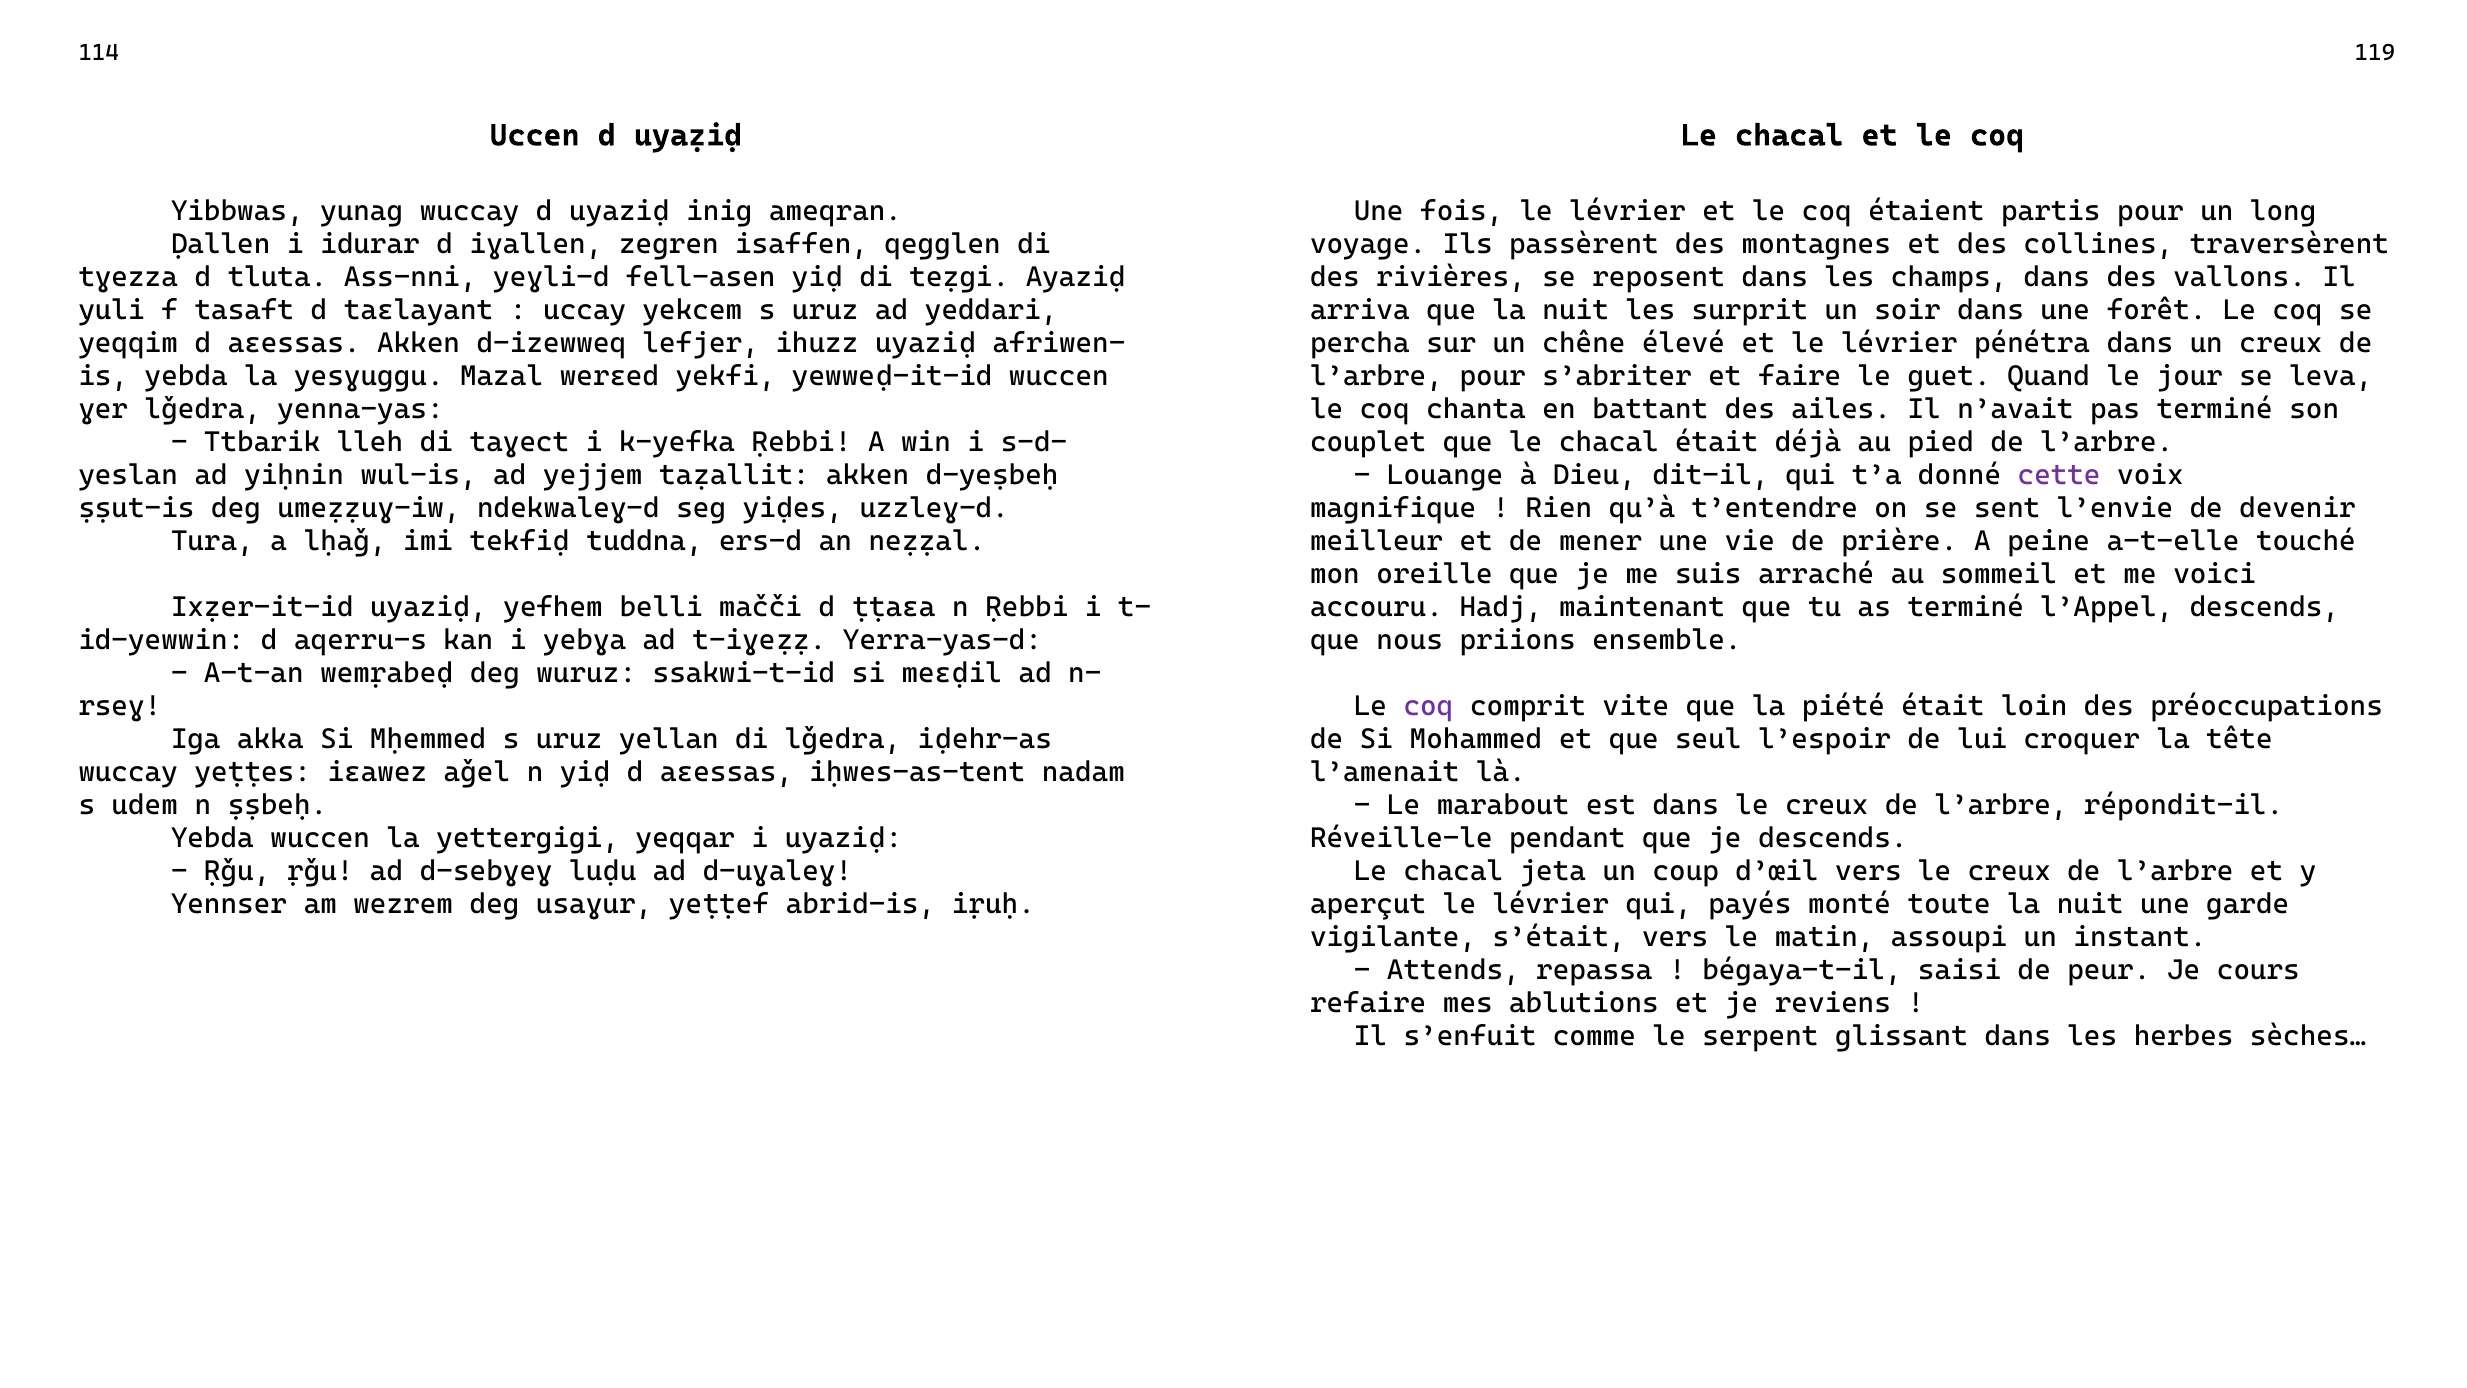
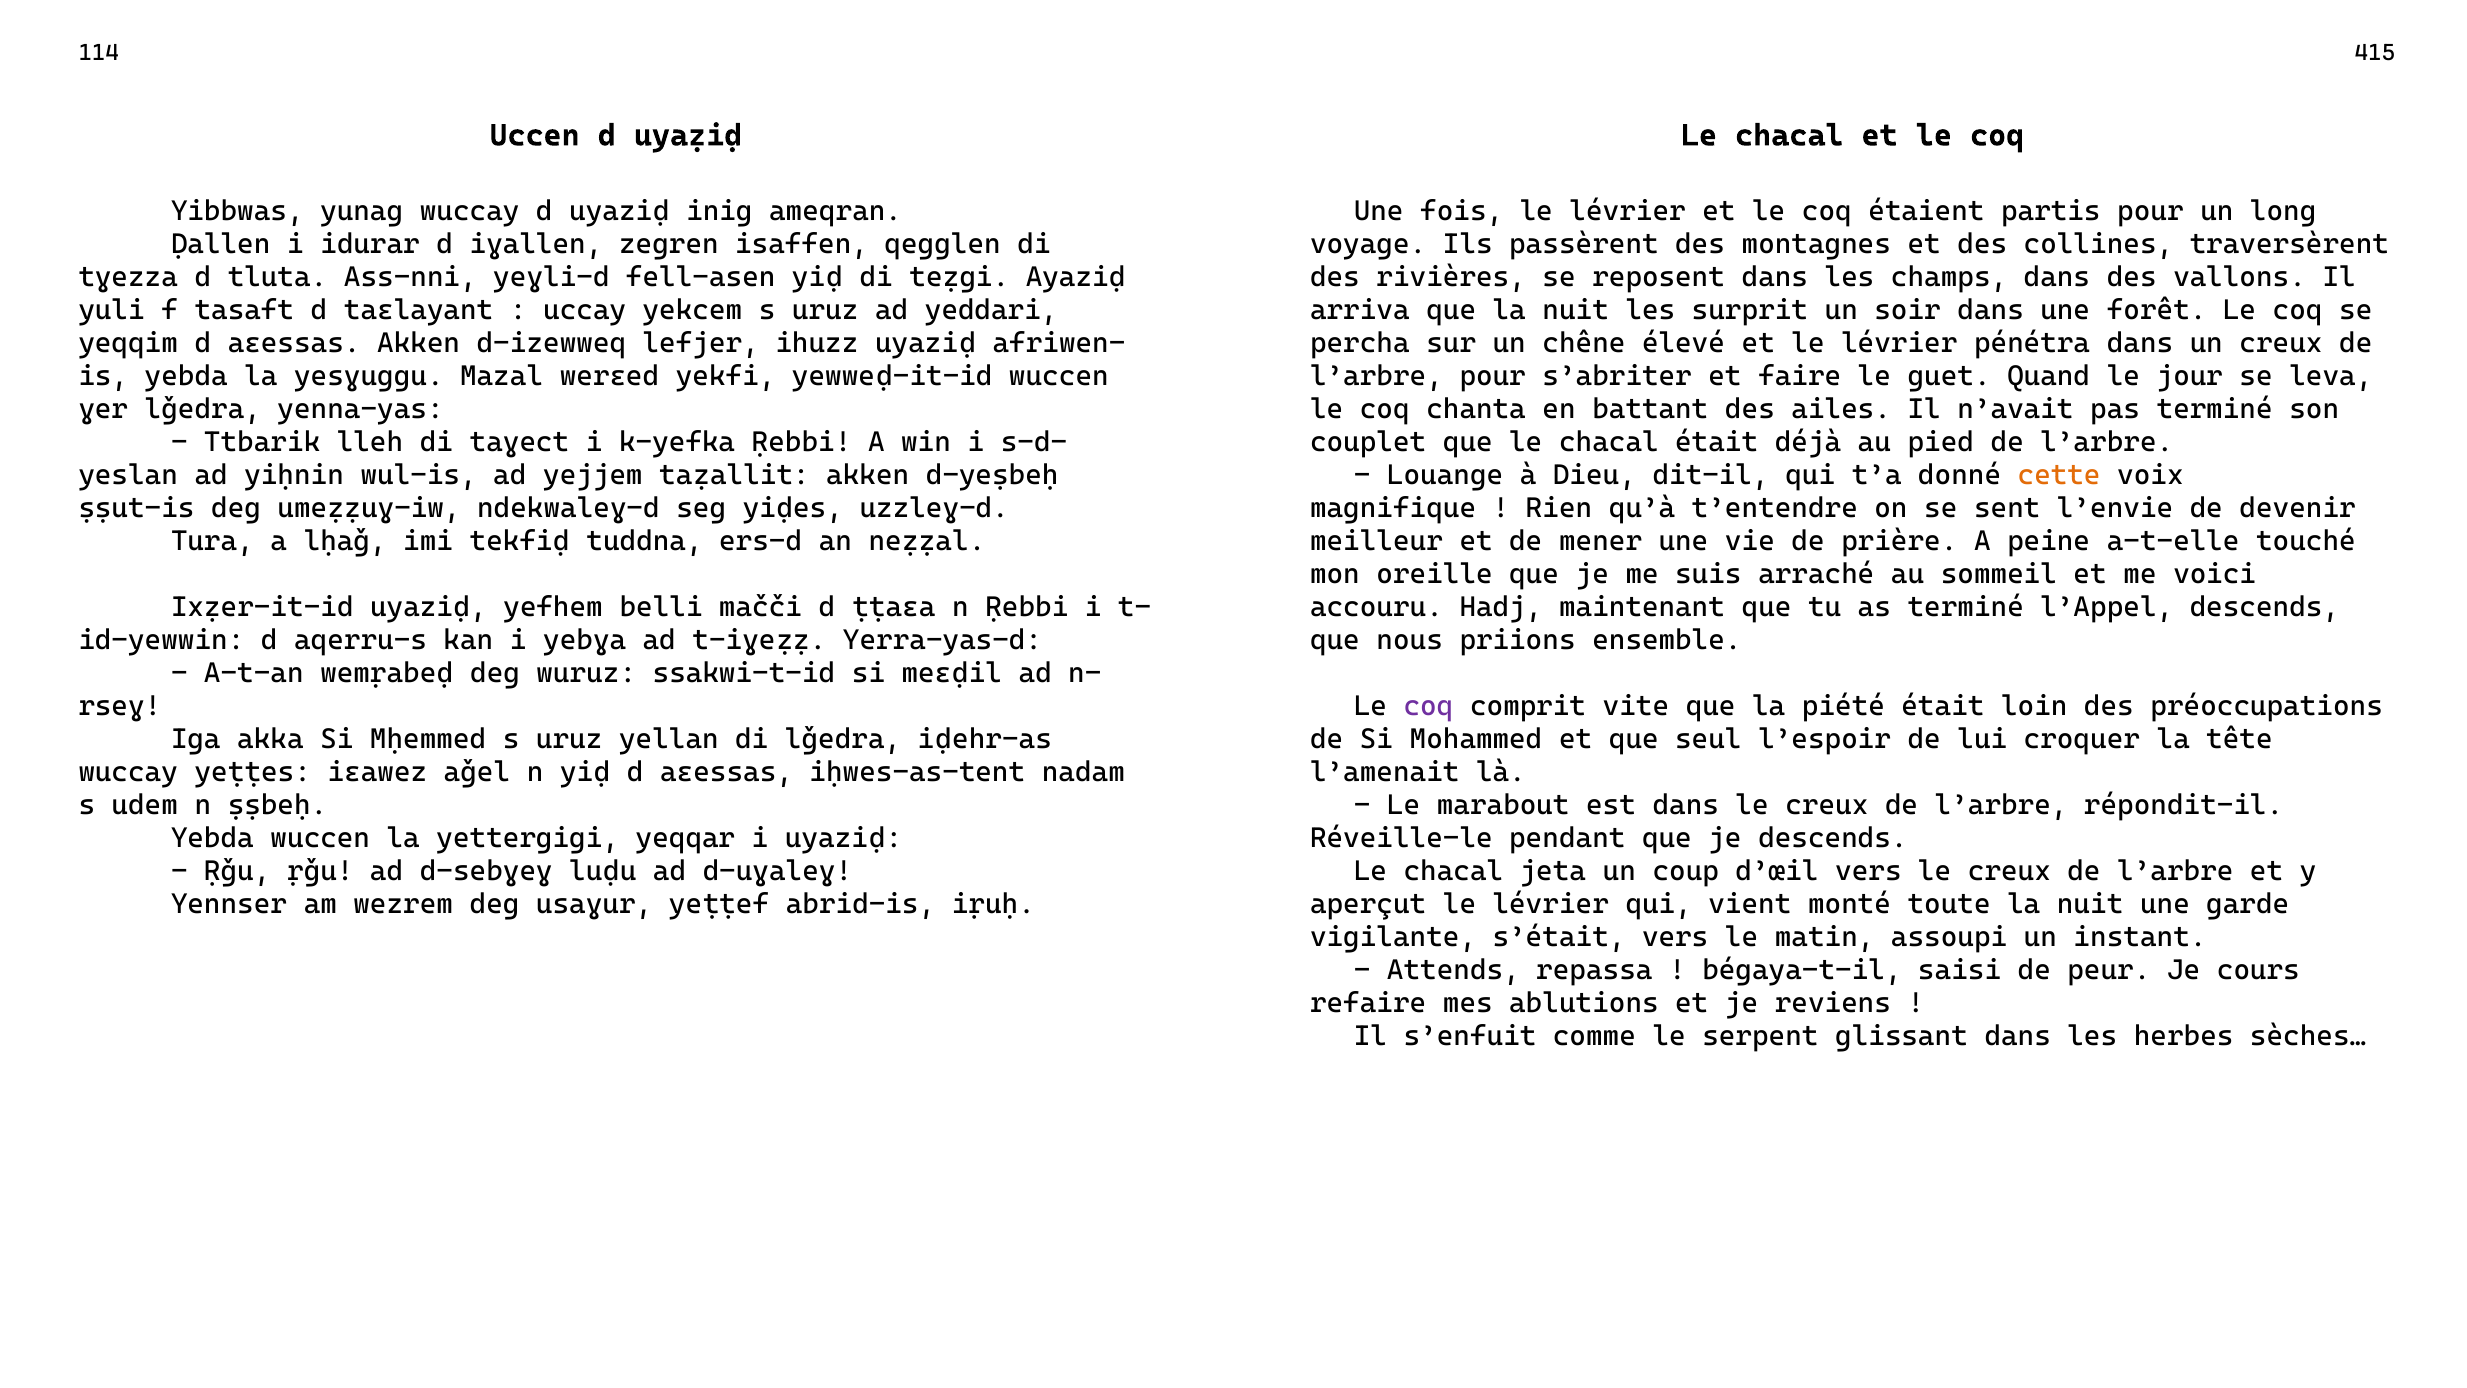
119: 119 -> 415
cette colour: purple -> orange
payés: payés -> vient
